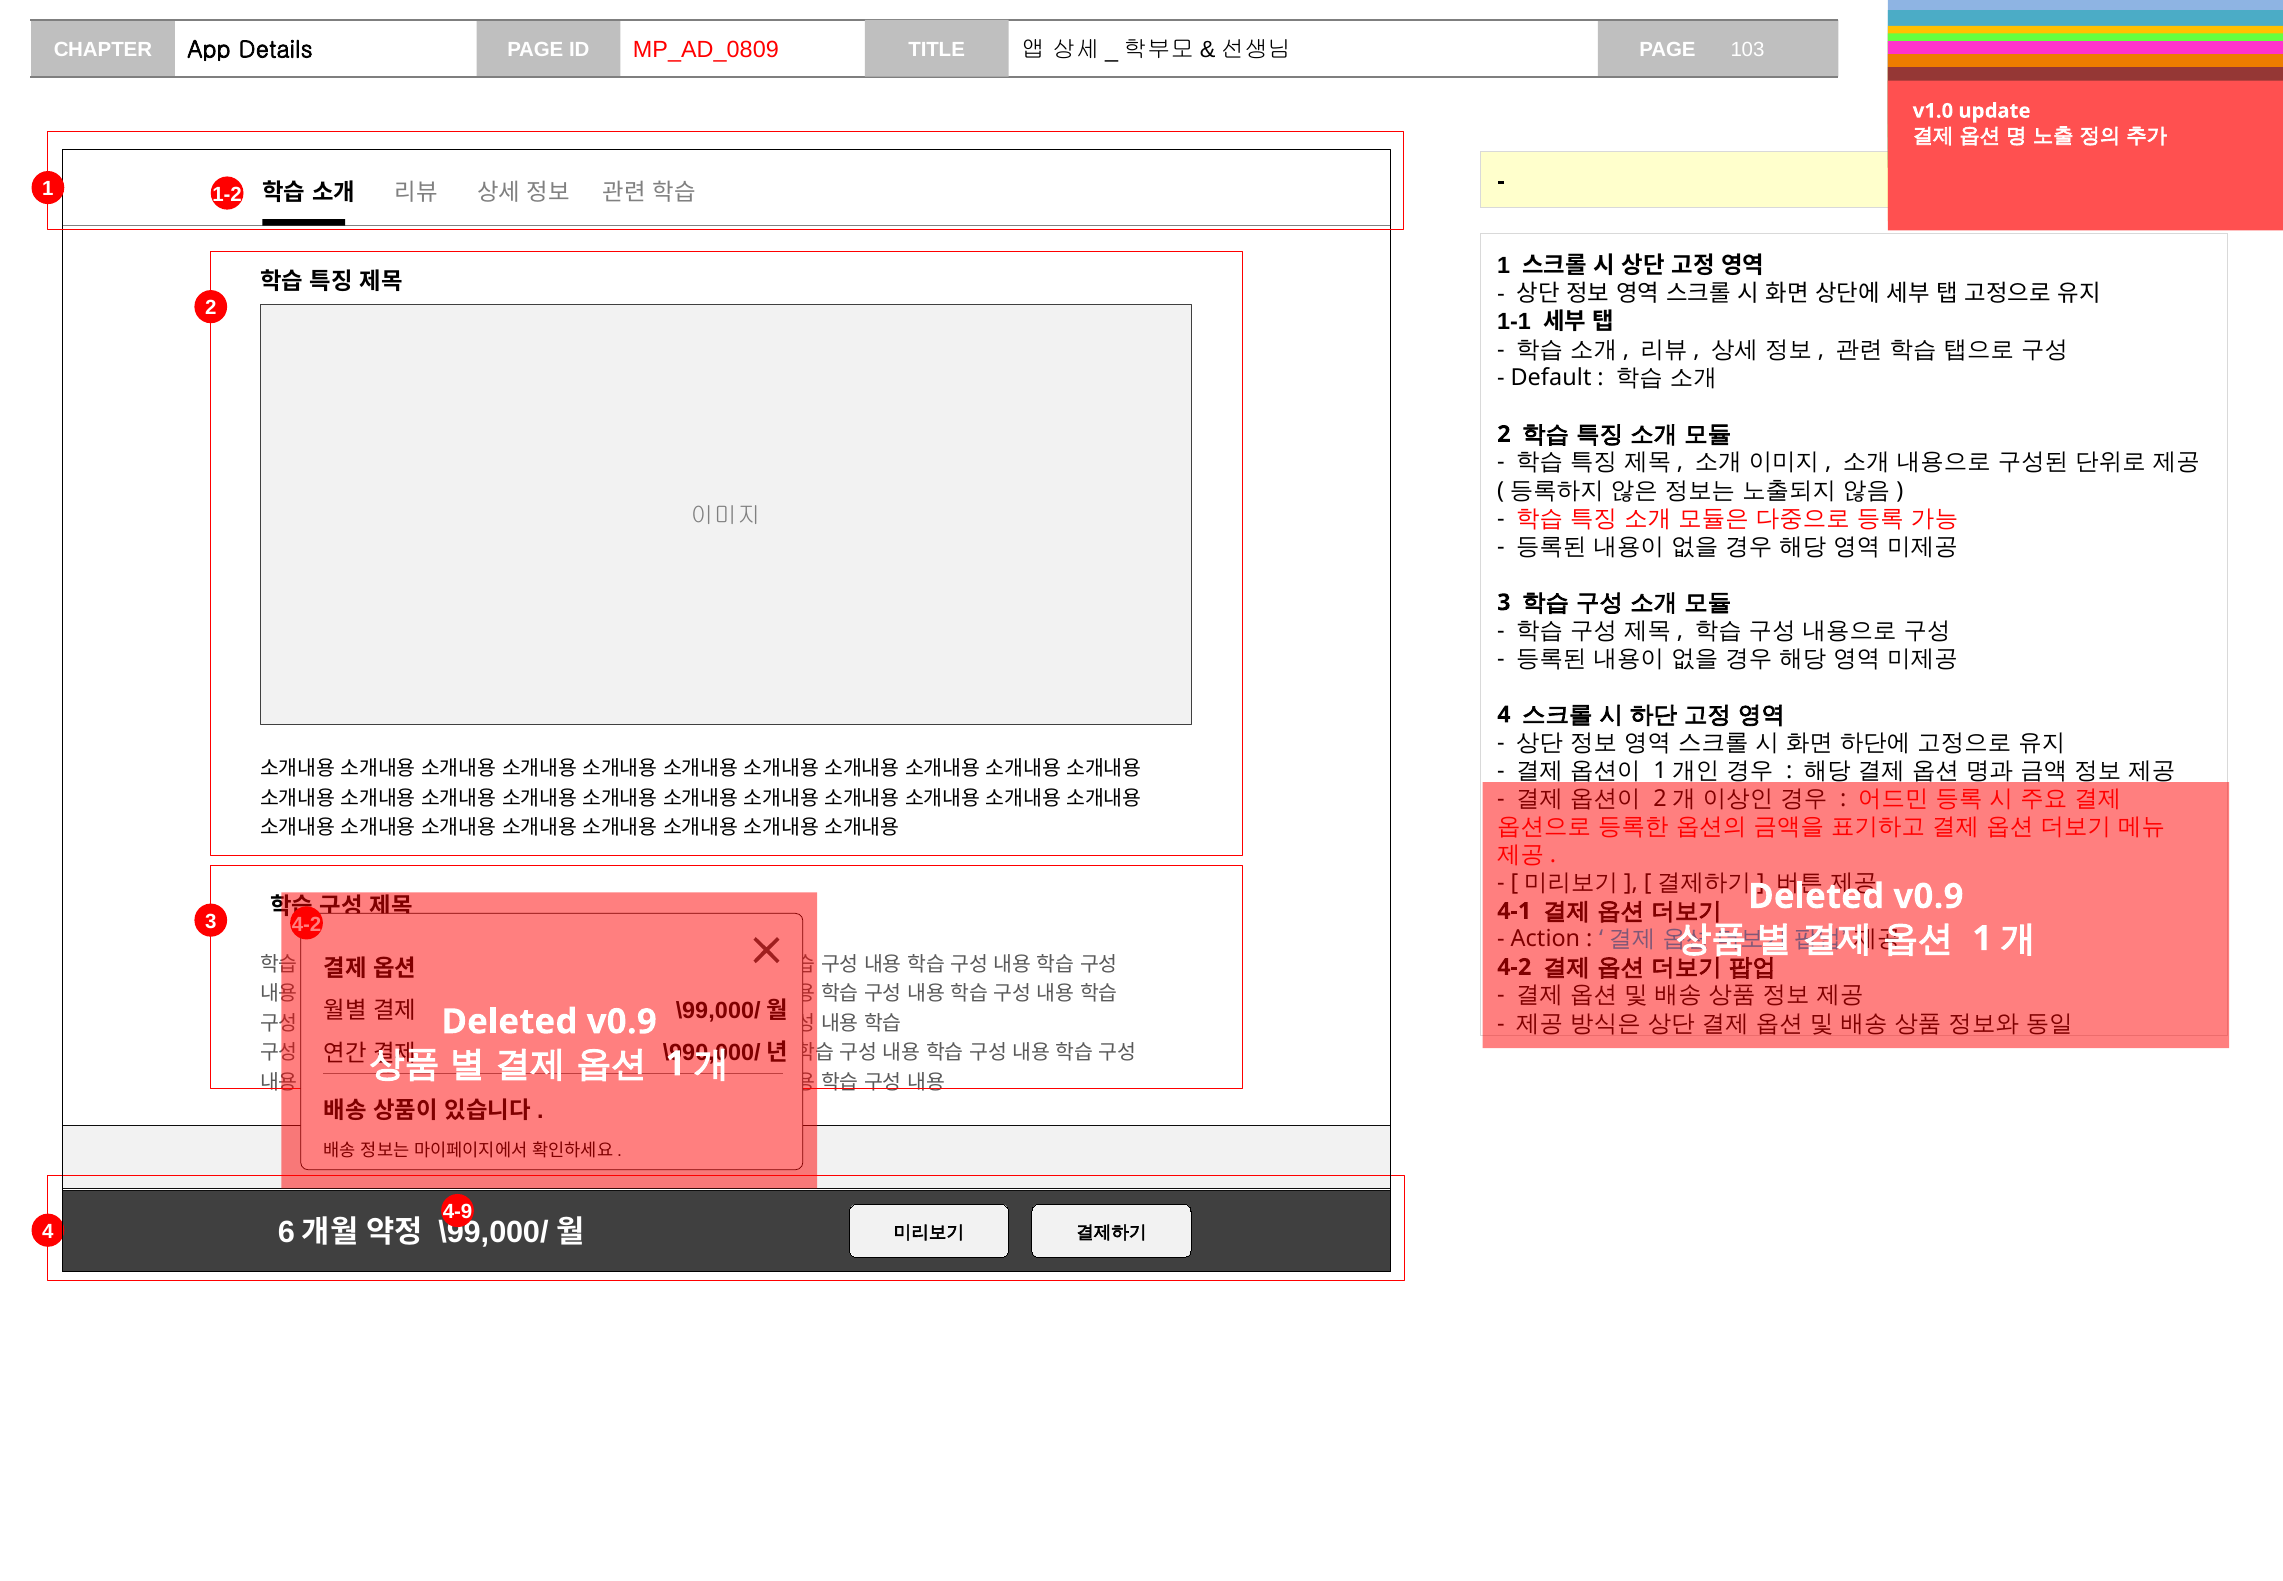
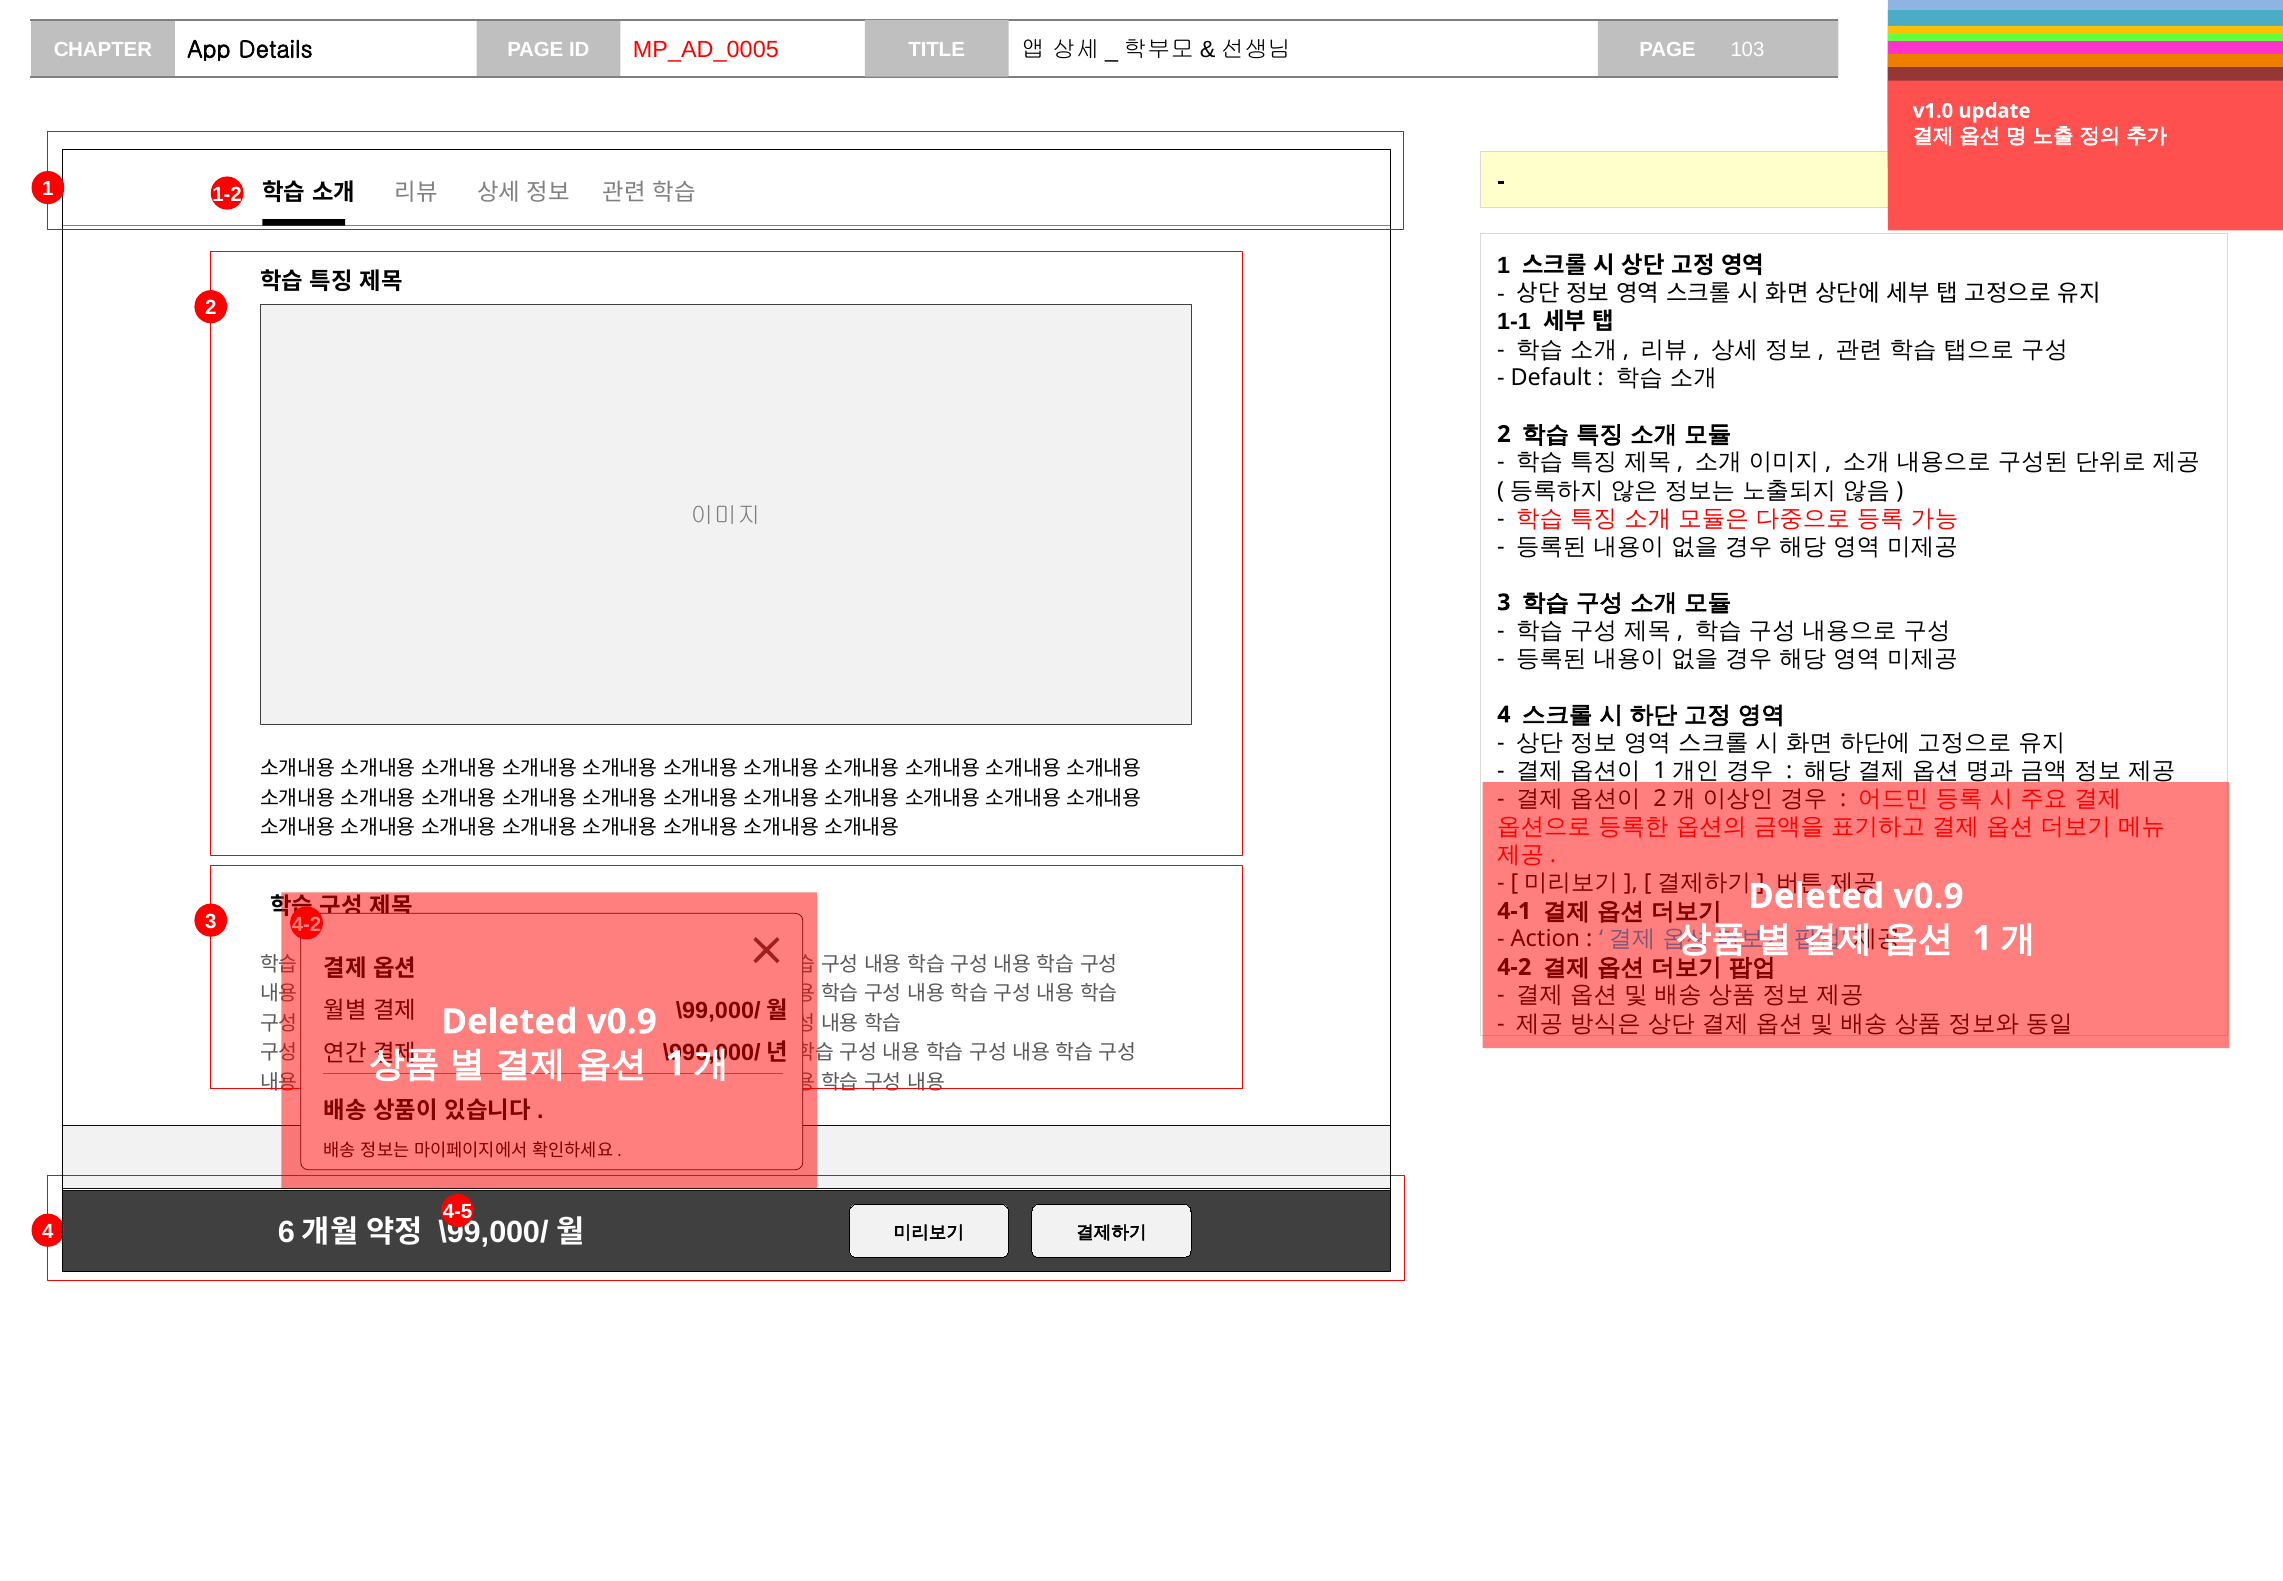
MP_AD_0809: MP_AD_0809 -> MP_AD_0005
4-9: 4-9 -> 4-5
